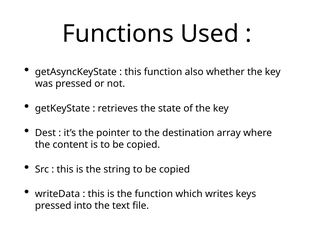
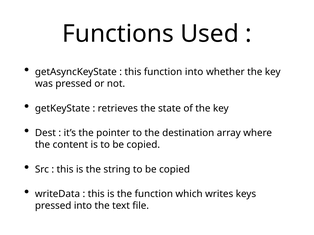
function also: also -> into
